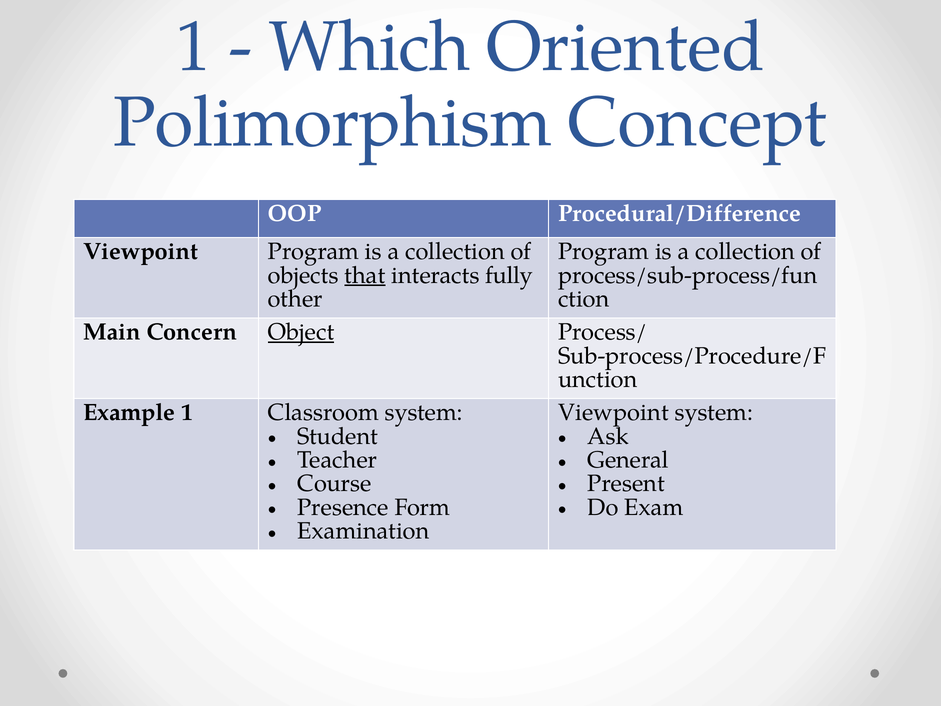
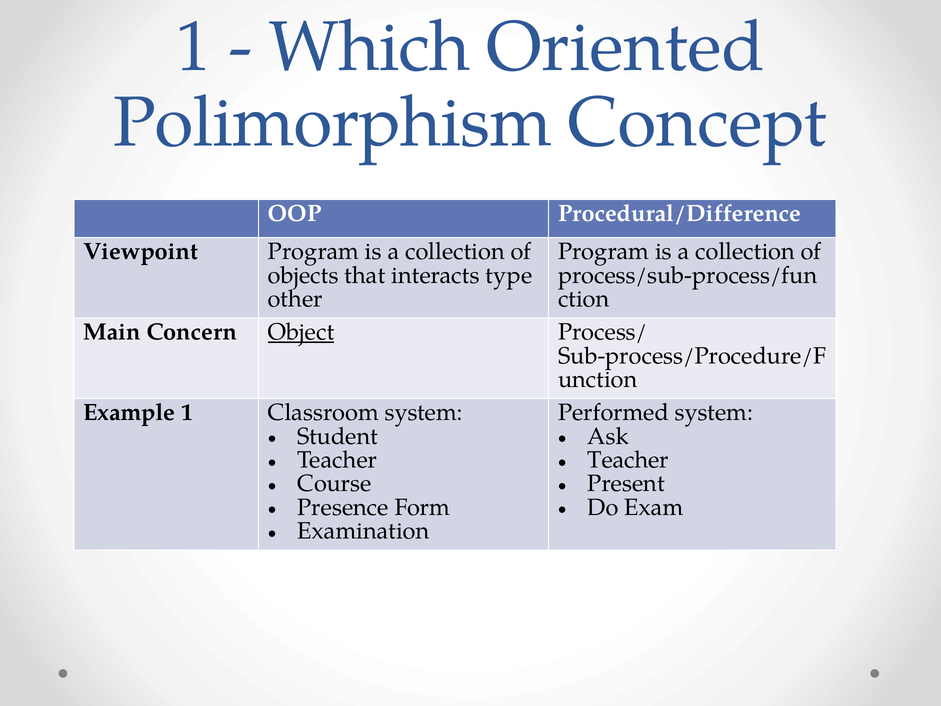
that underline: present -> none
fully: fully -> type
Viewpoint at (613, 412): Viewpoint -> Performed
General at (628, 460): General -> Teacher
